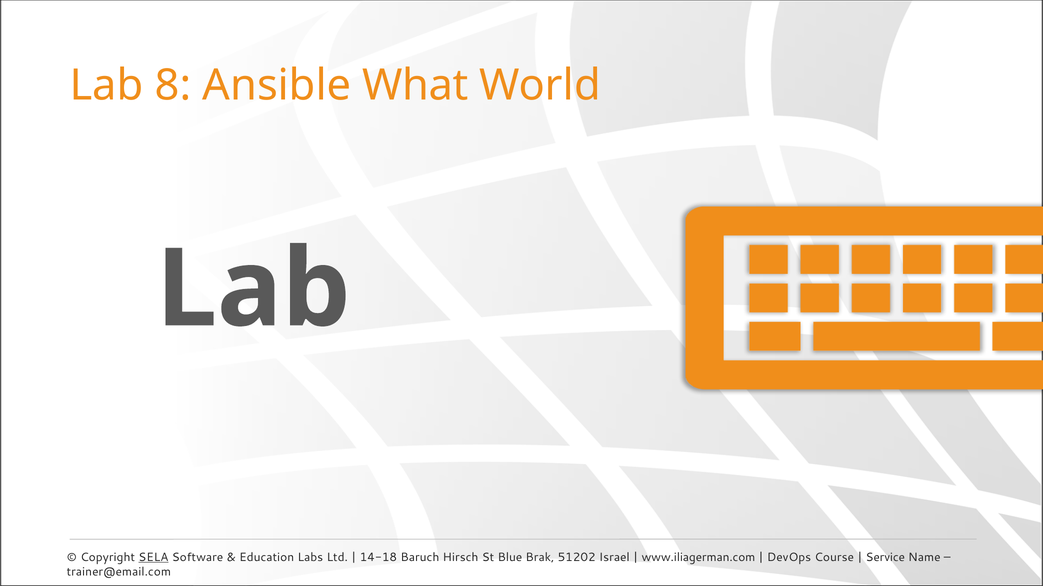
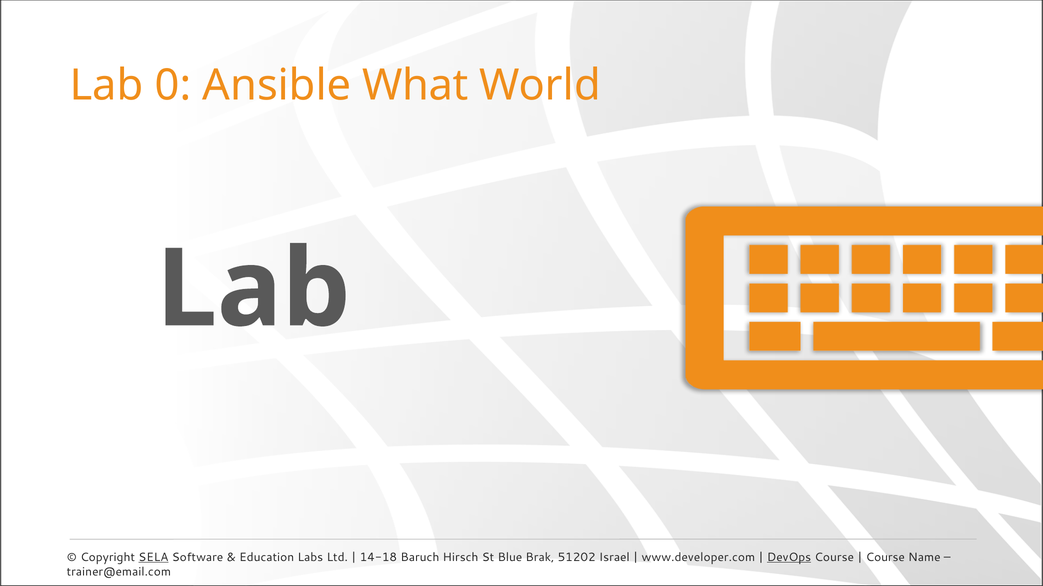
8: 8 -> 0
www.iliagerman.com: www.iliagerman.com -> www.developer.com
DevOps underline: none -> present
Service at (885, 558): Service -> Course
